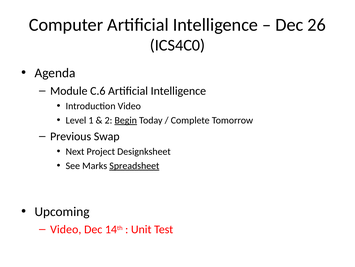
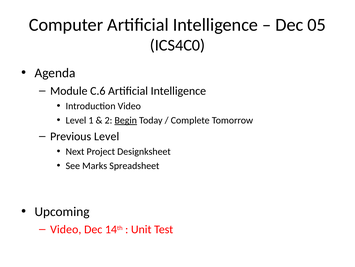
26: 26 -> 05
Previous Swap: Swap -> Level
Spreadsheet underline: present -> none
